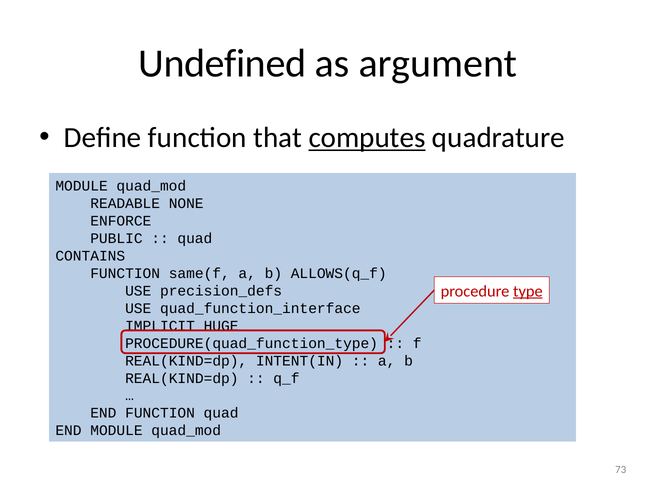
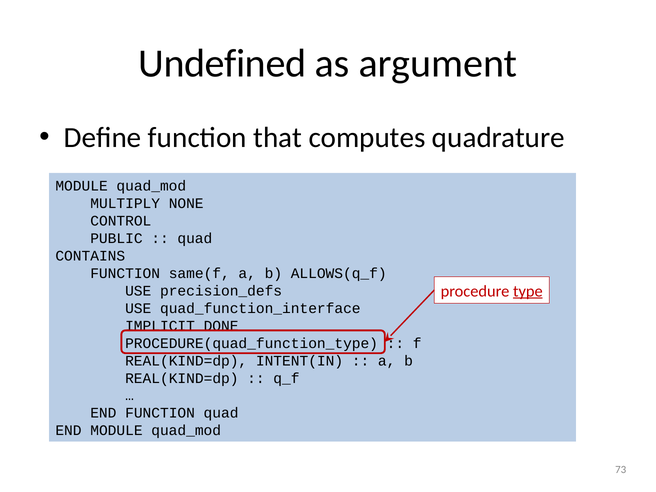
computes underline: present -> none
READABLE: READABLE -> MULTIPLY
ENFORCE: ENFORCE -> CONTROL
HUGE: HUGE -> DONE
